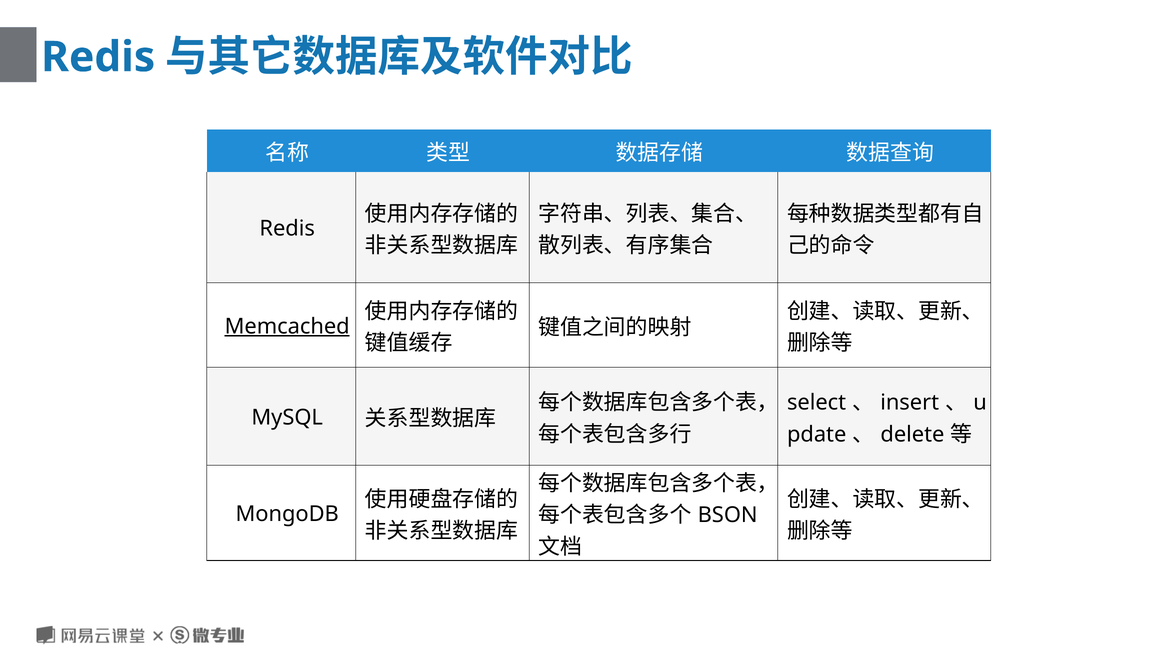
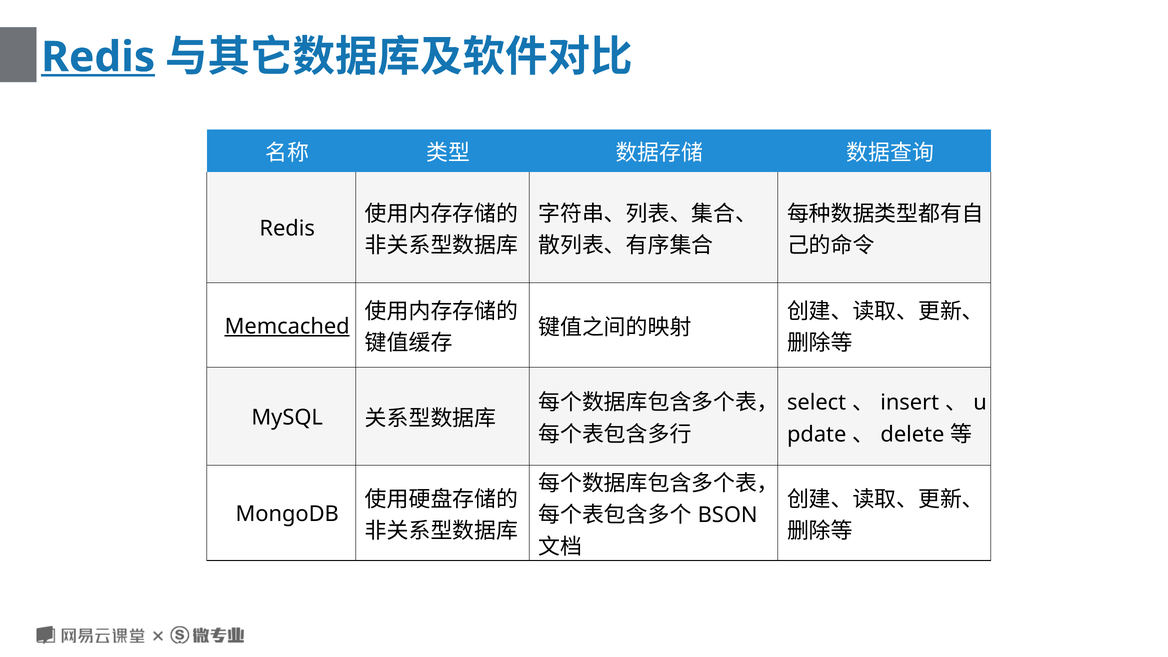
Redis at (98, 57) underline: none -> present
